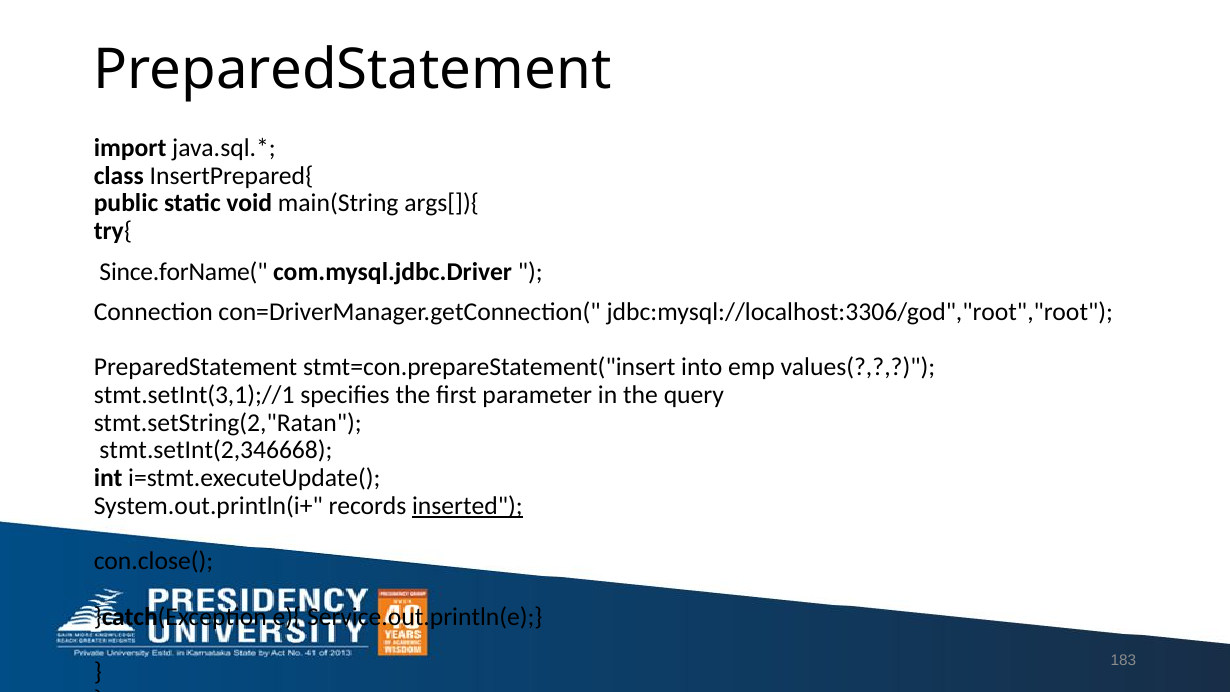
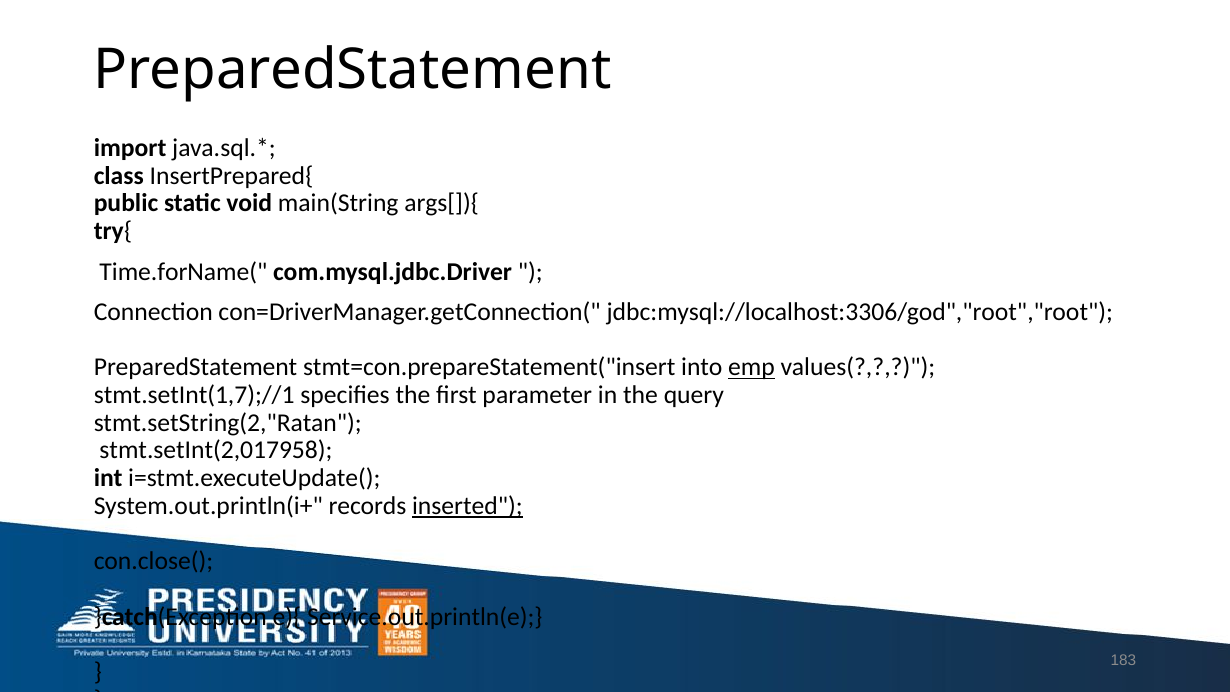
Since.forName(: Since.forName( -> Time.forName(
emp underline: none -> present
stmt.setInt(3,1);//1: stmt.setInt(3,1);//1 -> stmt.setInt(1,7);//1
stmt.setInt(2,346668: stmt.setInt(2,346668 -> stmt.setInt(2,017958
